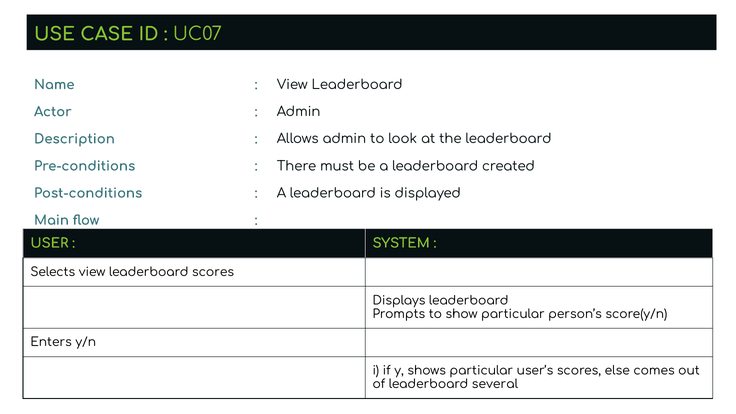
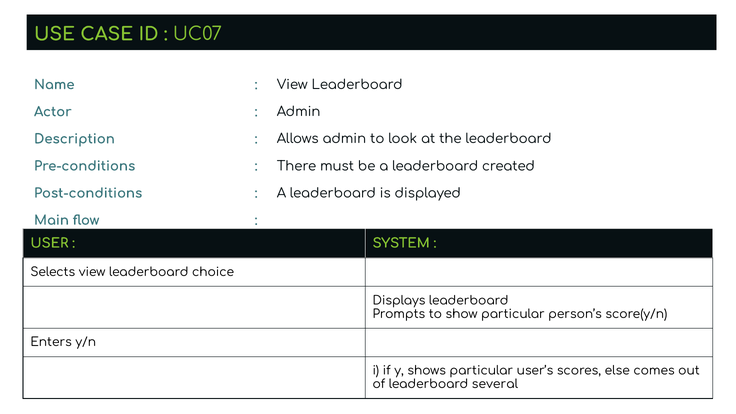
leaderboard scores: scores -> choice
